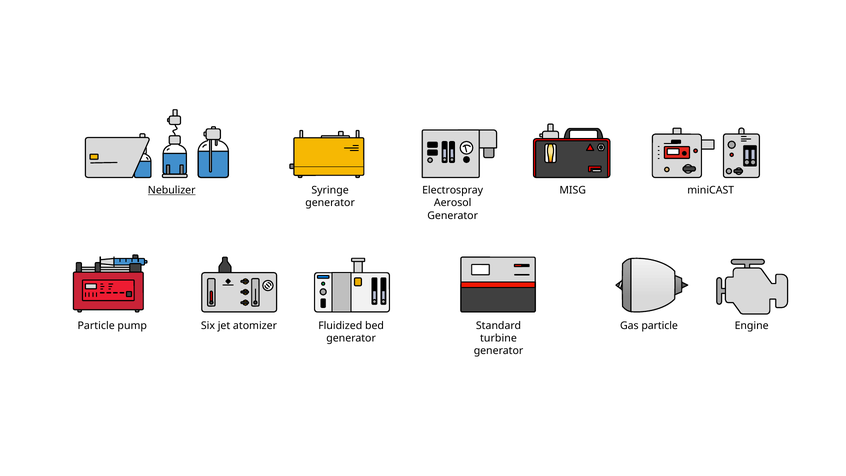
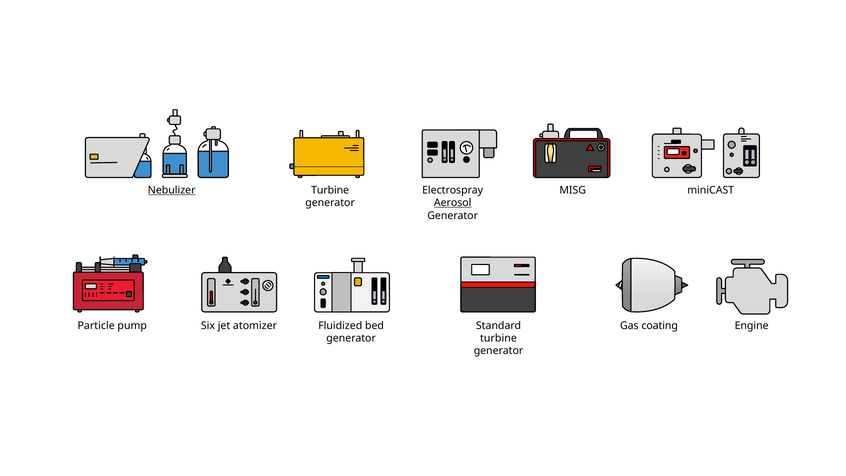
Syringe at (330, 190): Syringe -> Turbine
Aerosol underline: none -> present
Gas particle: particle -> coating
